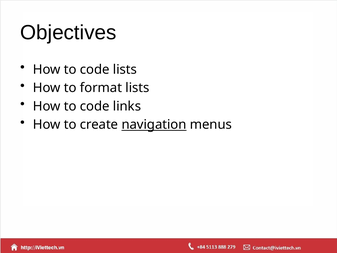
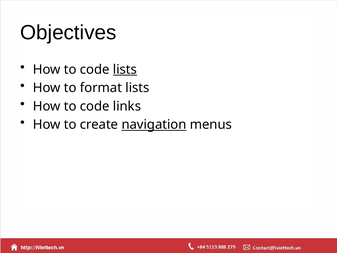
lists at (125, 69) underline: none -> present
